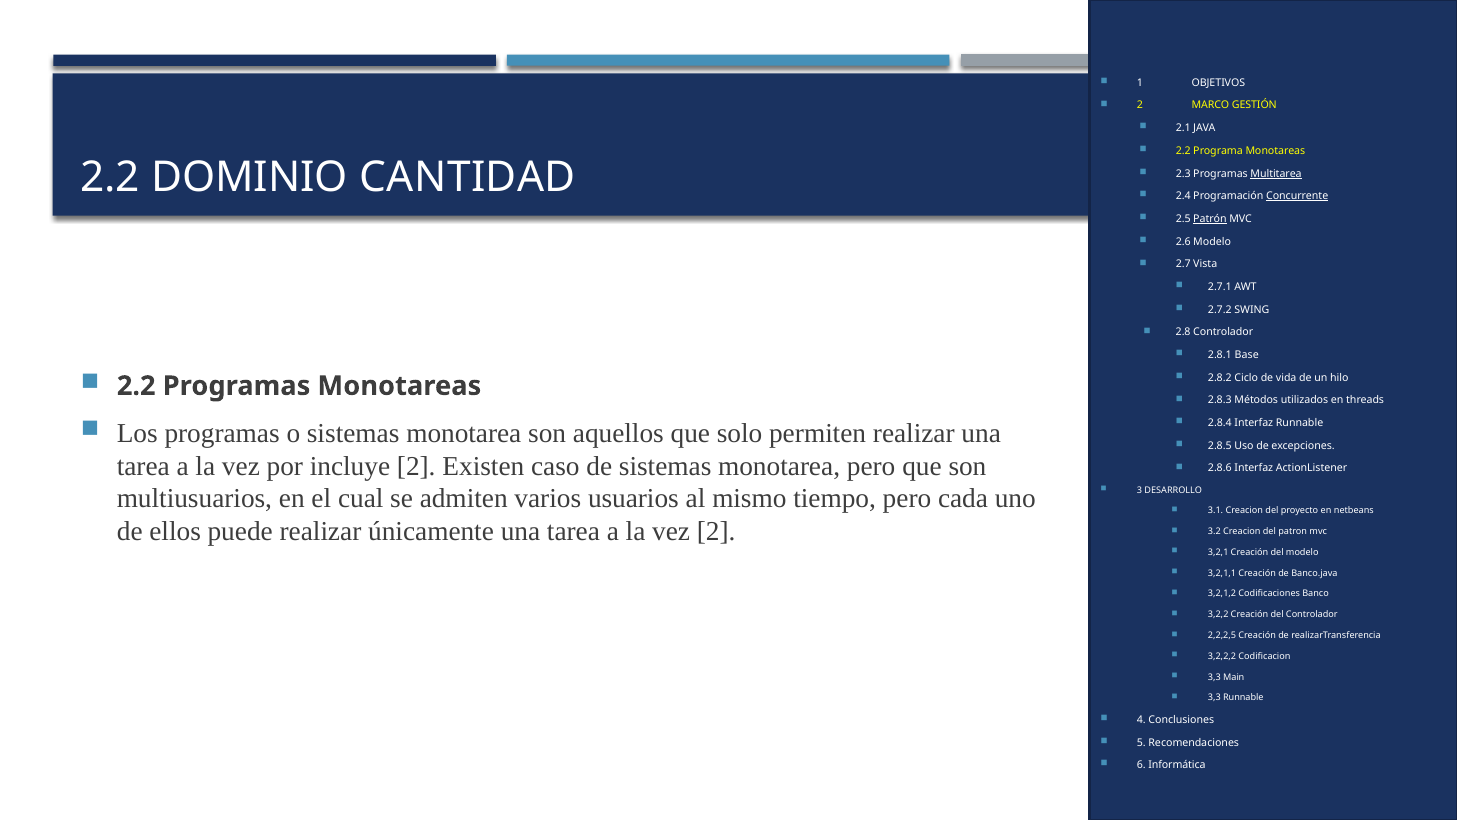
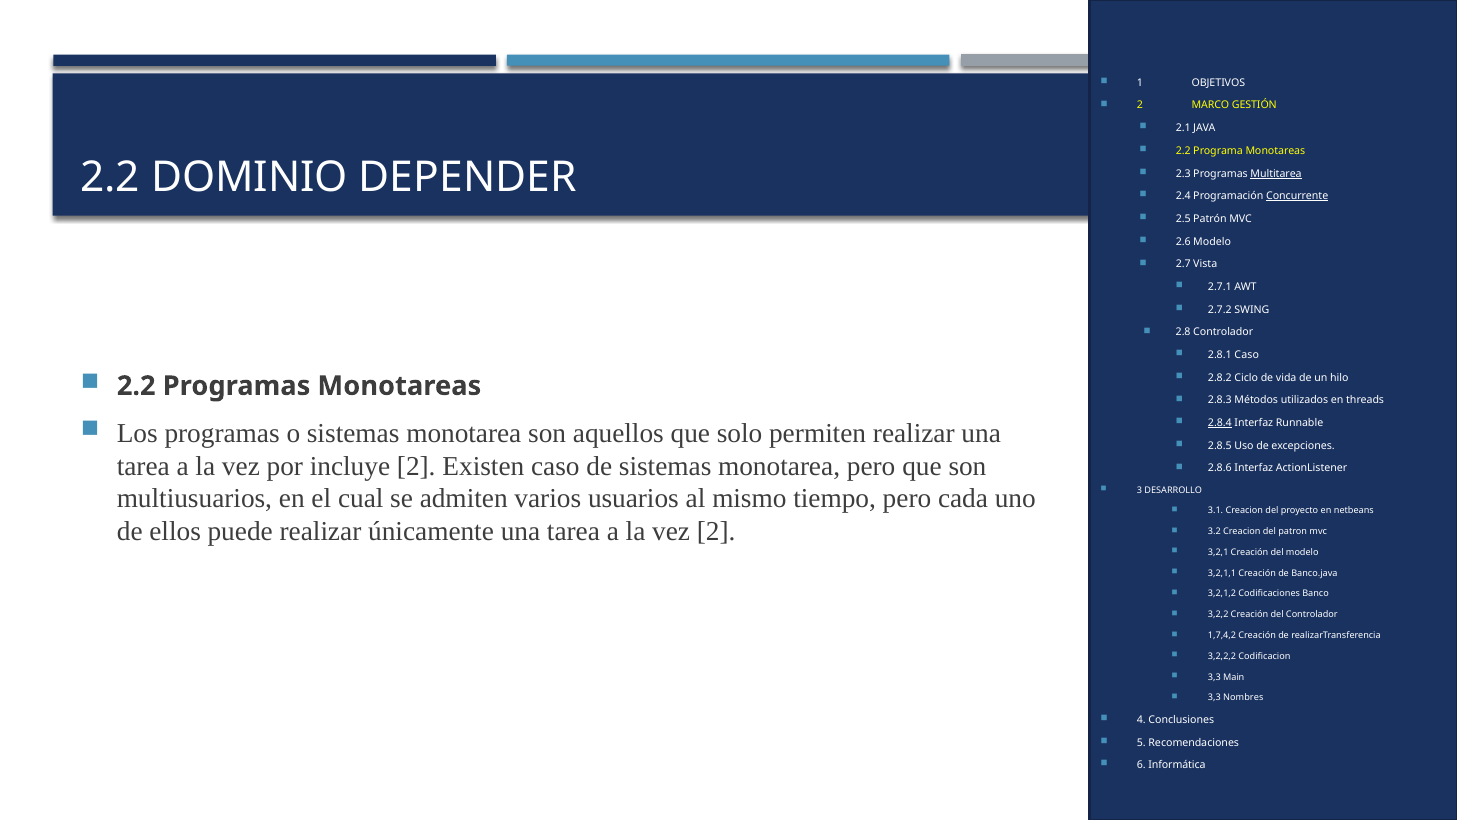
CANTIDAD: CANTIDAD -> DEPENDER
Patrón underline: present -> none
2.8.1 Base: Base -> Caso
2.8.4 underline: none -> present
2,2,2,5: 2,2,2,5 -> 1,7,4,2
3,3 Runnable: Runnable -> Nombres
